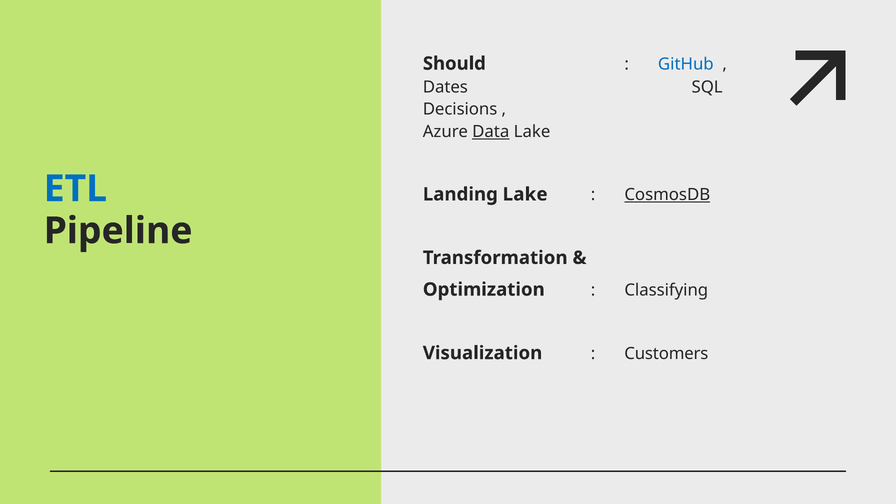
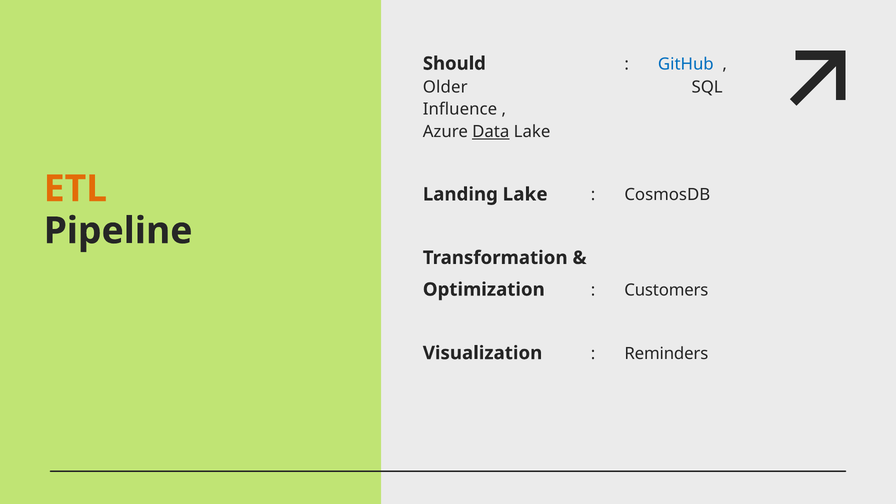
Dates: Dates -> Older
Decisions: Decisions -> Influence
ETL colour: blue -> orange
CosmosDB underline: present -> none
Classifying: Classifying -> Customers
Customers: Customers -> Reminders
